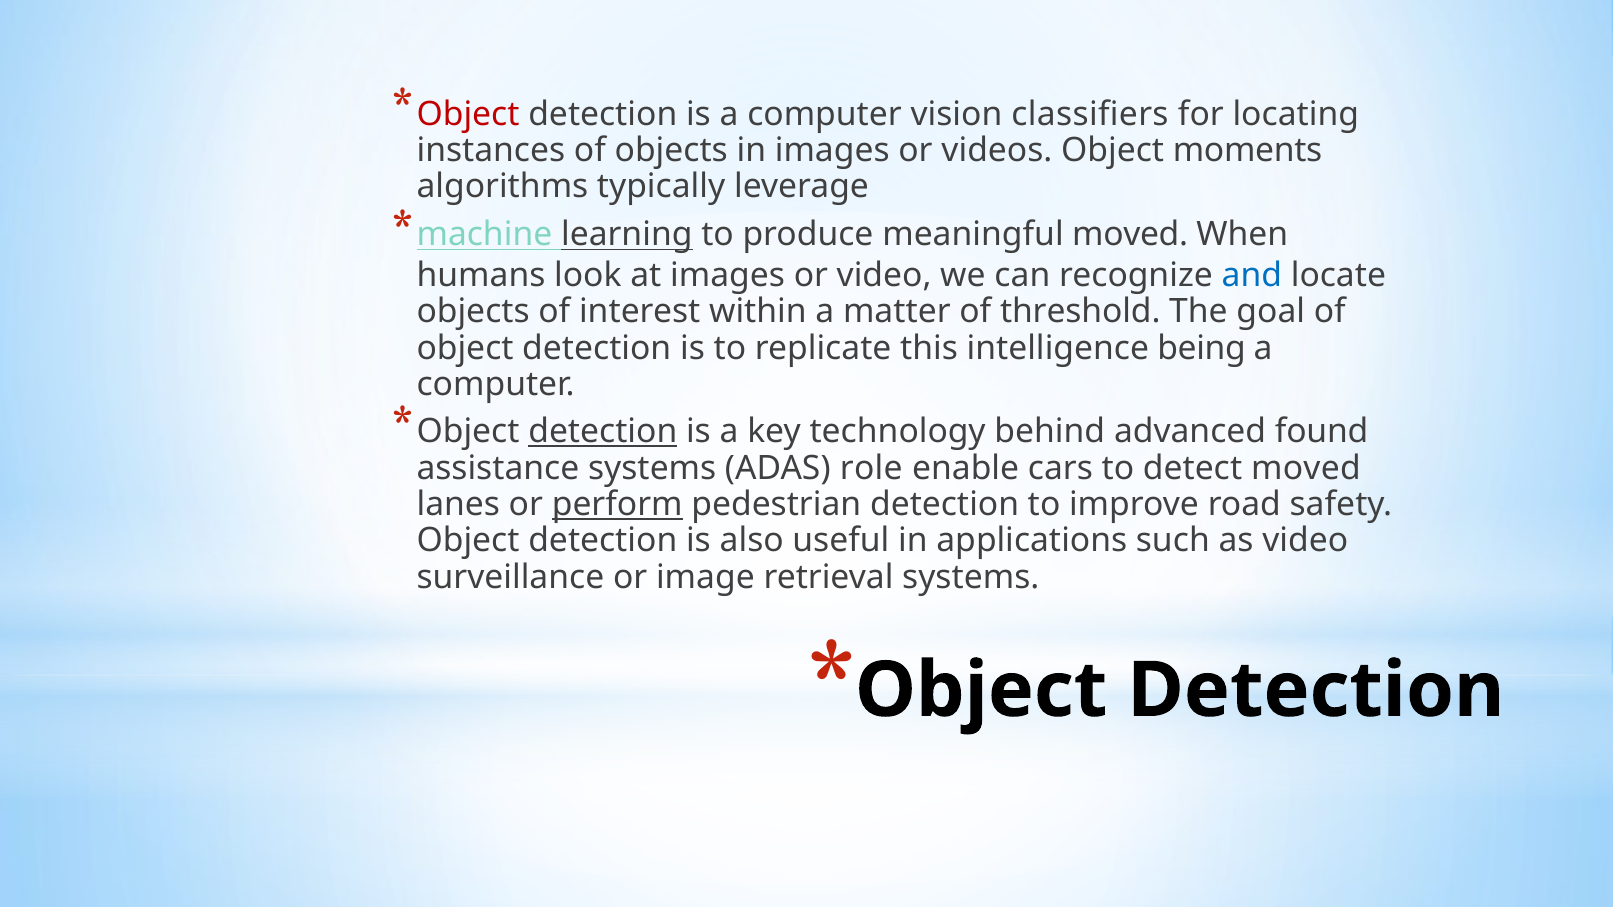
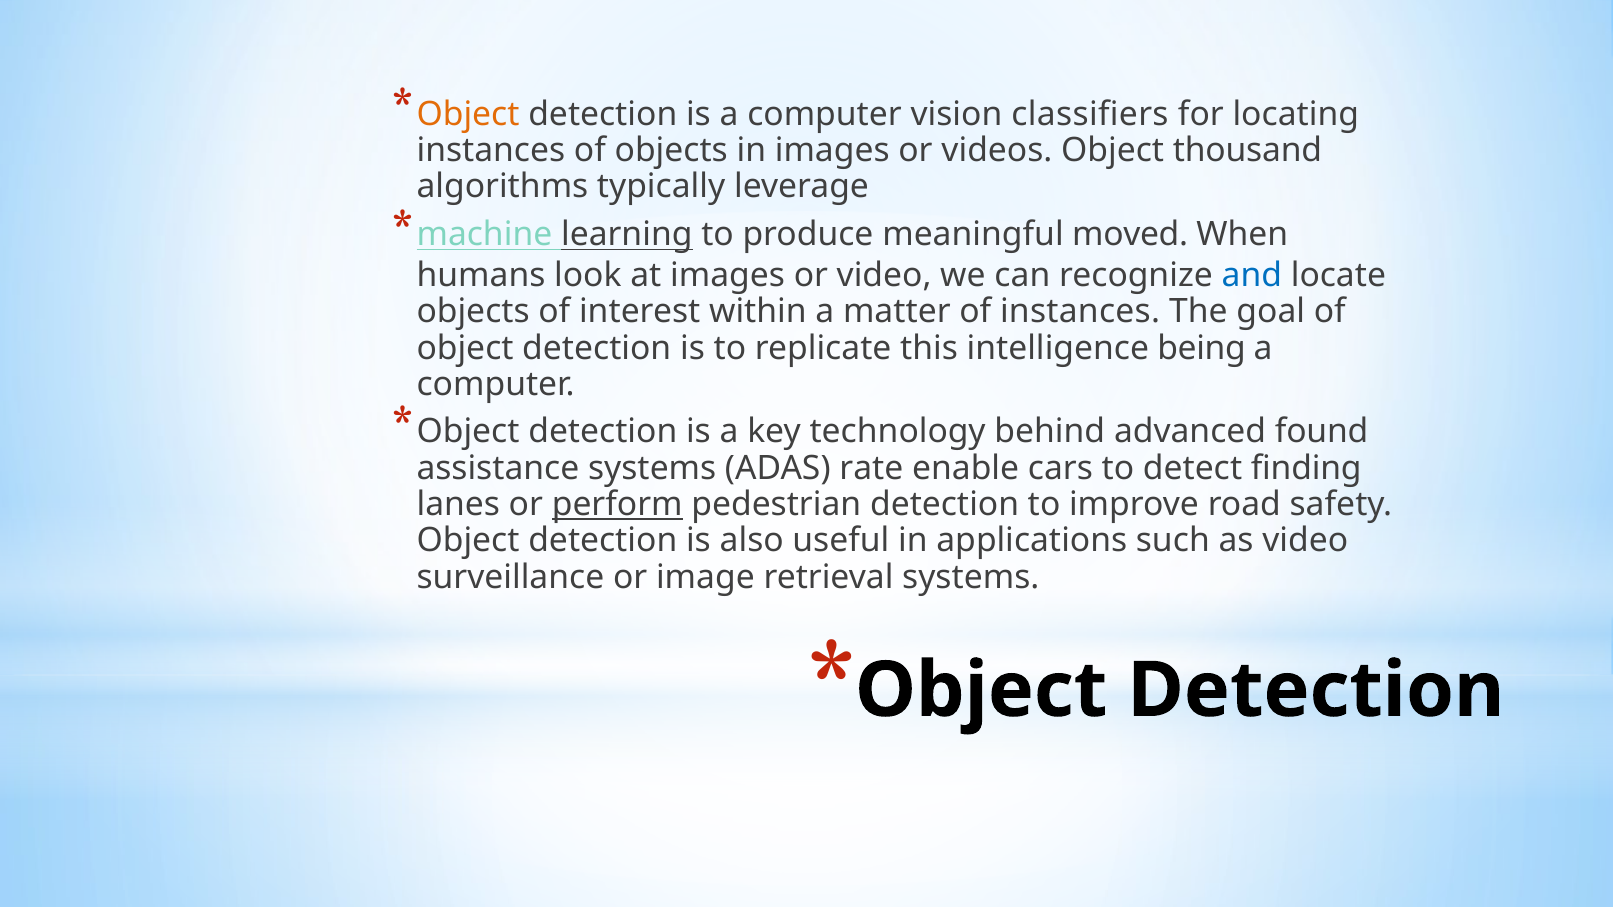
Object at (468, 114) colour: red -> orange
moments: moments -> thousand
of threshold: threshold -> instances
detection at (603, 432) underline: present -> none
role: role -> rate
detect moved: moved -> finding
